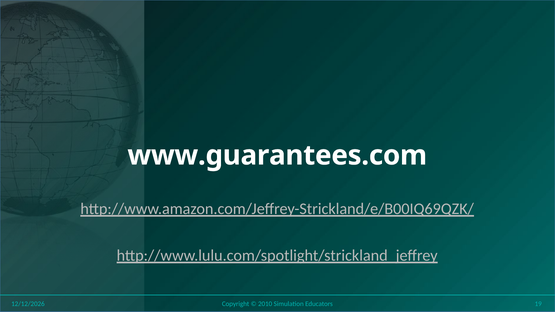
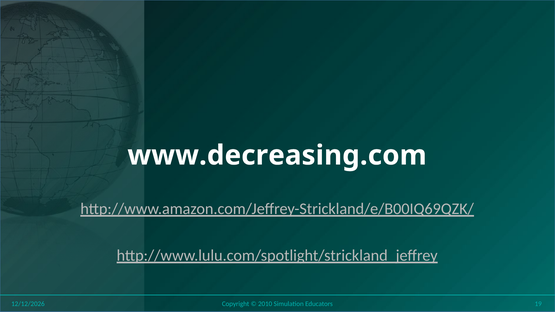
www.guarantees.com: www.guarantees.com -> www.decreasing.com
